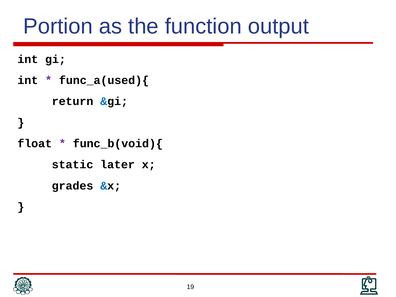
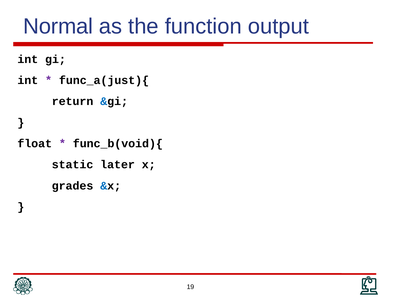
Portion: Portion -> Normal
func_a(used){: func_a(used){ -> func_a(just){
